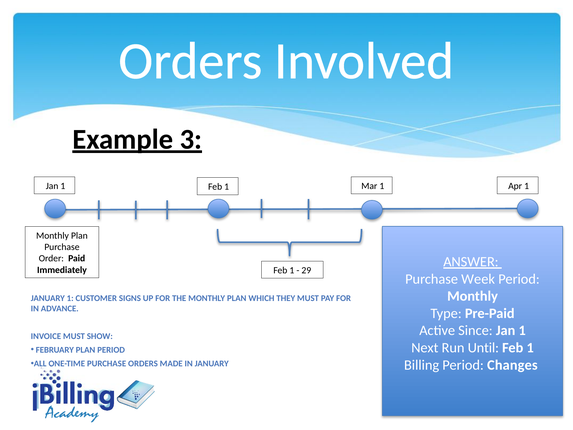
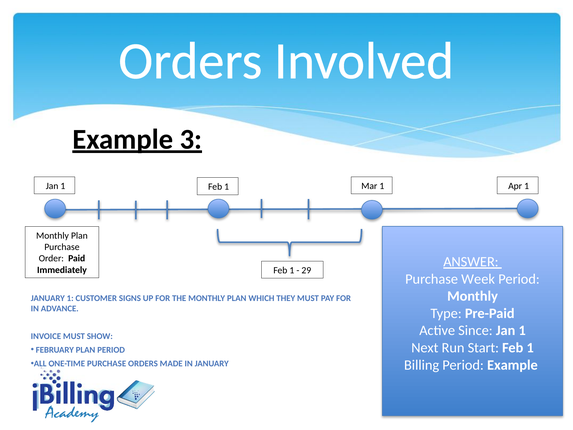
Until: Until -> Start
Period Changes: Changes -> Example
